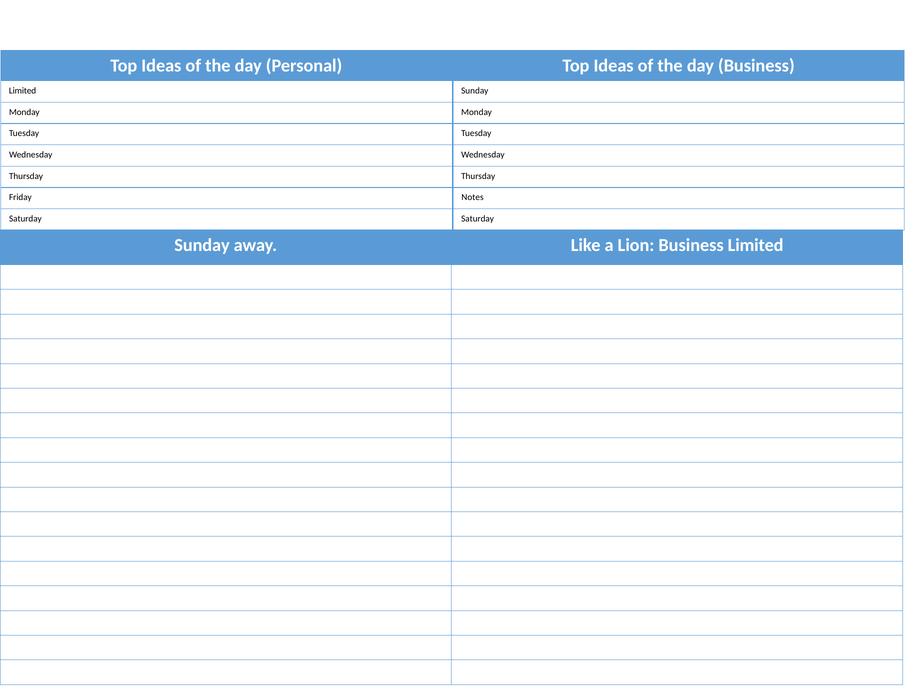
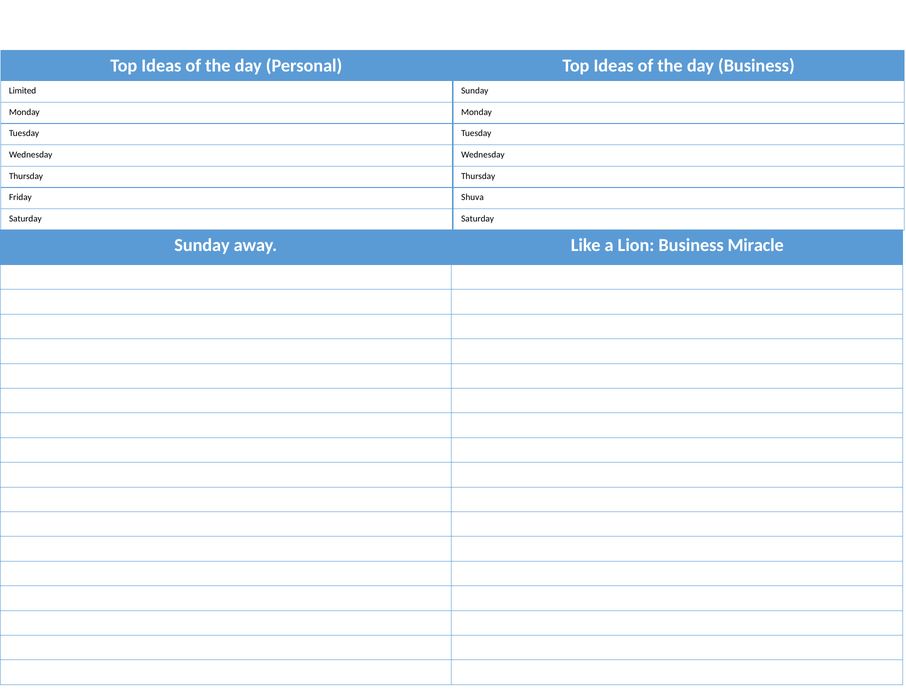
Notes: Notes -> Shuva
Business Limited: Limited -> Miracle
